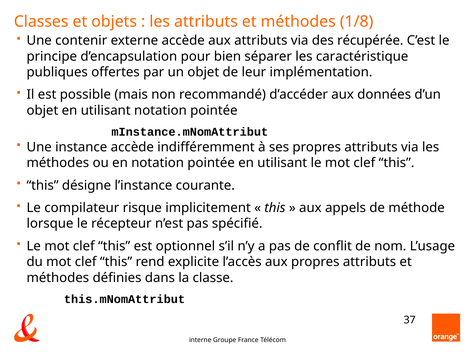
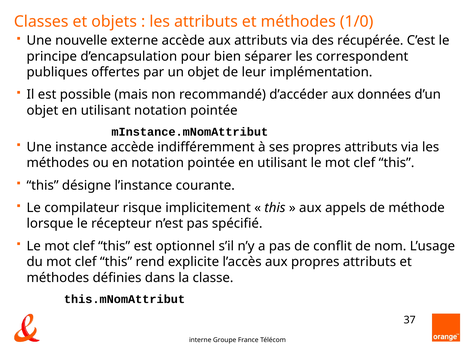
1/8: 1/8 -> 1/0
contenir: contenir -> nouvelle
caractéristique: caractéristique -> correspondent
